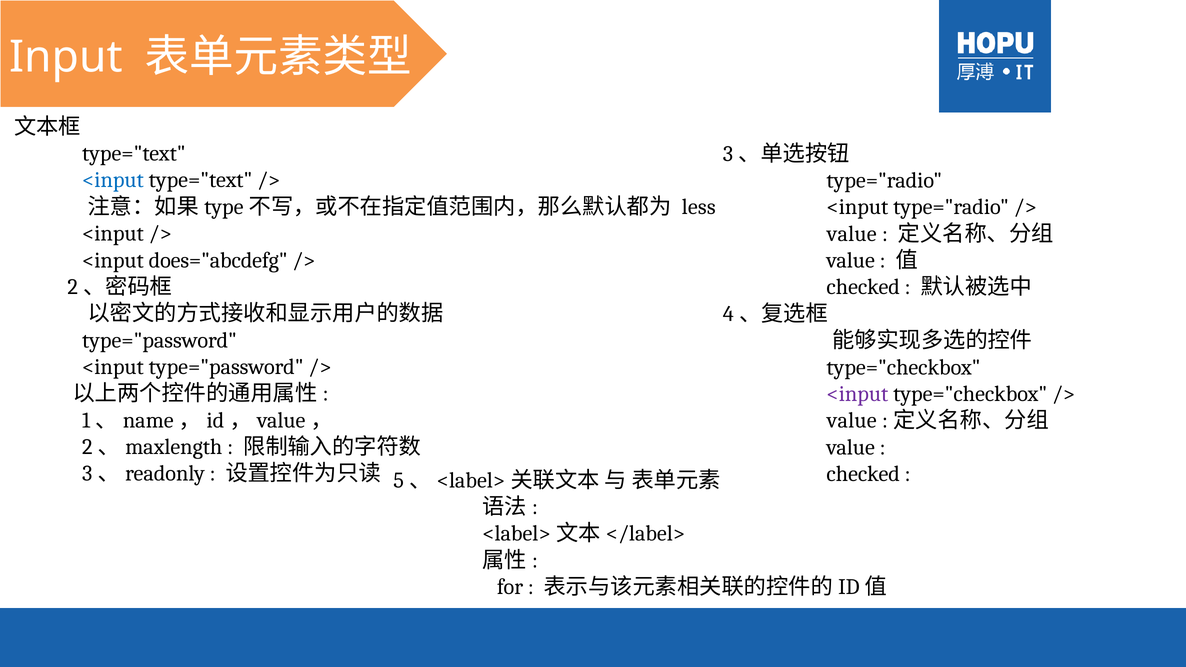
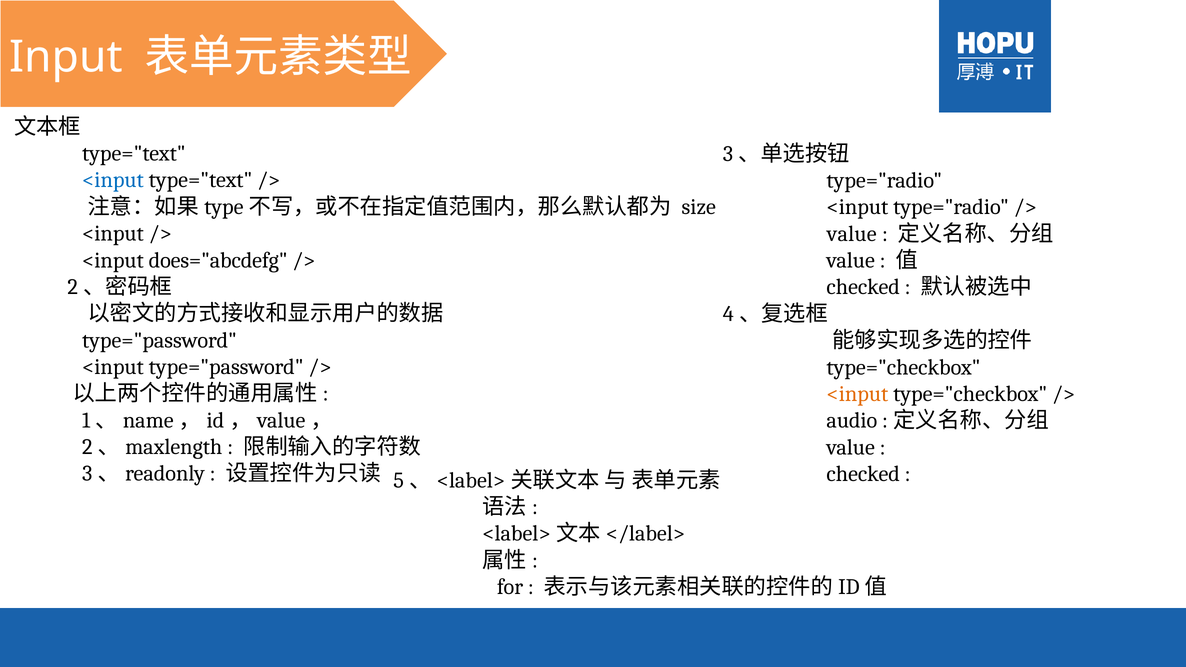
less: less -> size
<input at (857, 394) colour: purple -> orange
value at (852, 421): value -> audio
